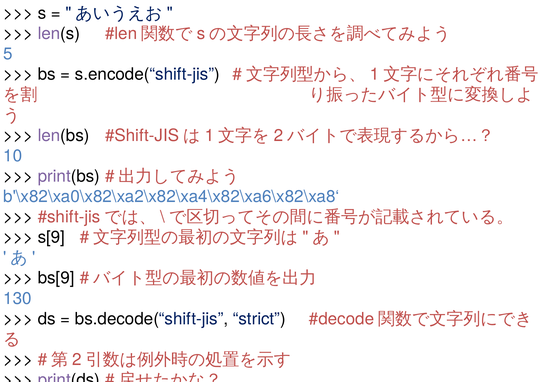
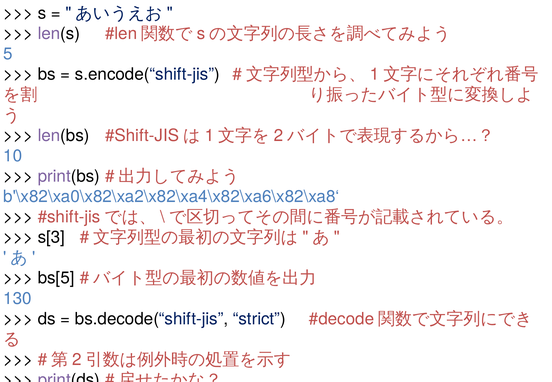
s[9: s[9 -> s[3
bs[9: bs[9 -> bs[5
